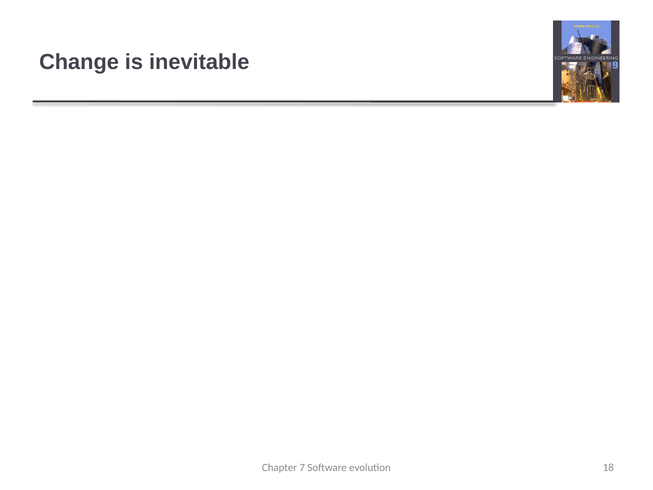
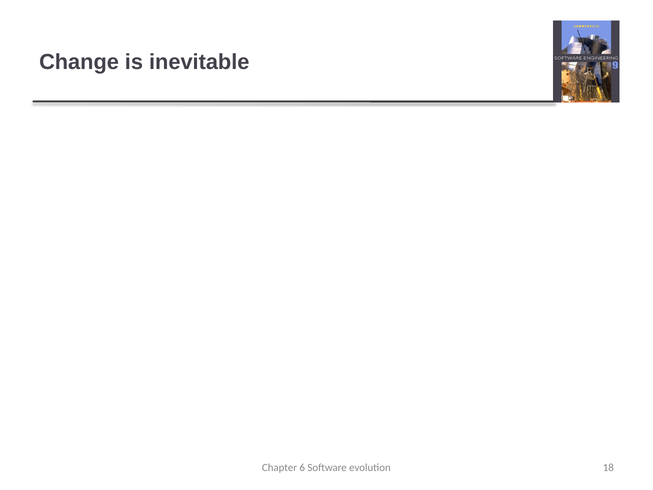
7: 7 -> 6
